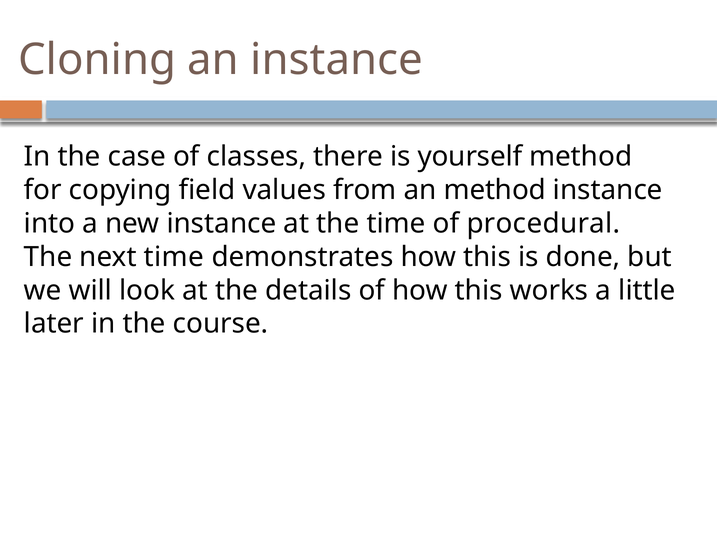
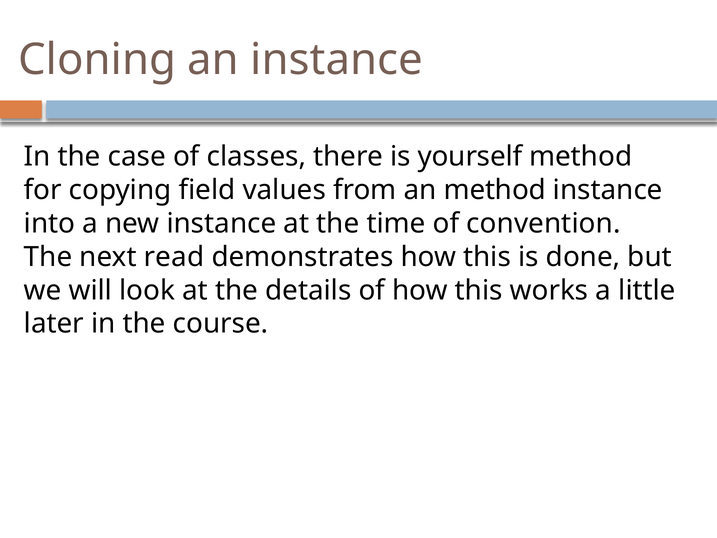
procedural: procedural -> convention
next time: time -> read
